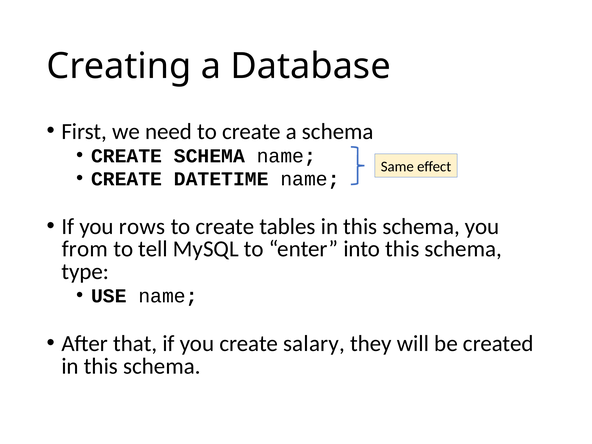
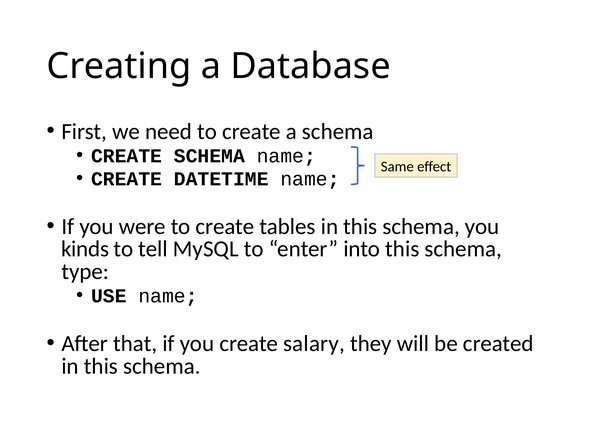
rows: rows -> were
from: from -> kinds
